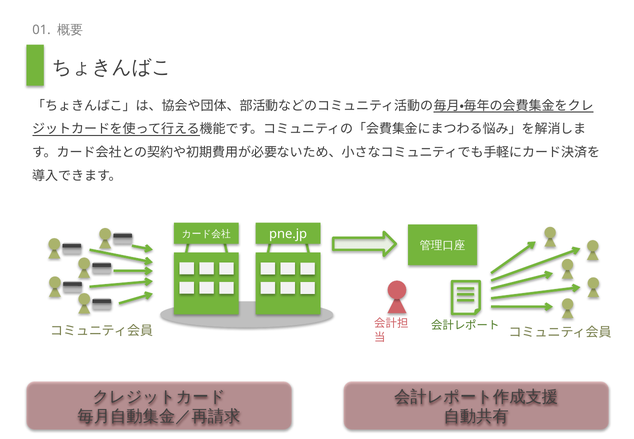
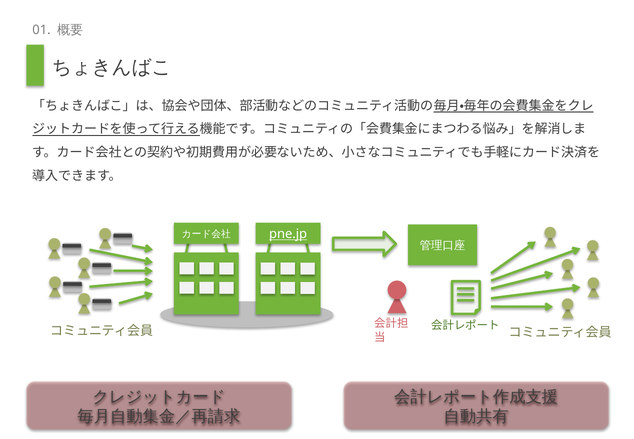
pne.jp underline: none -> present
